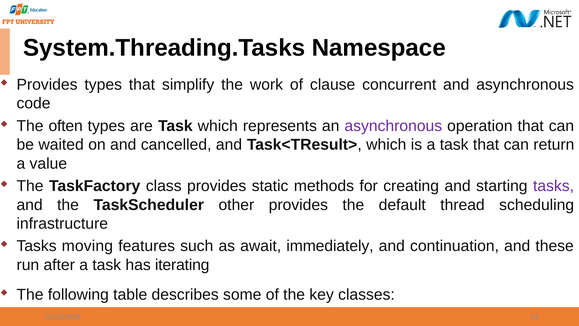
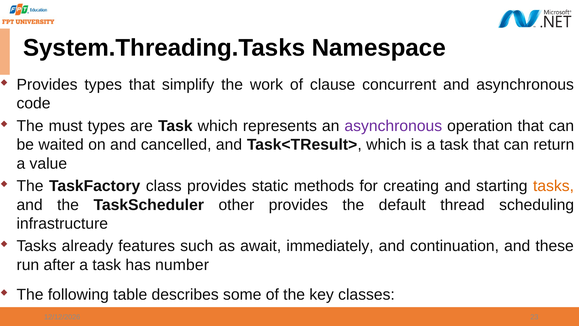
often: often -> must
tasks at (554, 186) colour: purple -> orange
moving: moving -> already
iterating: iterating -> number
